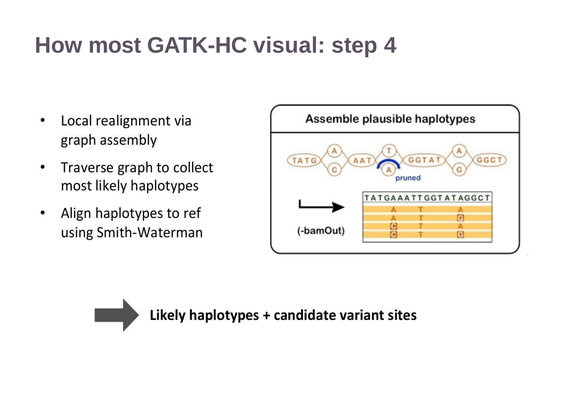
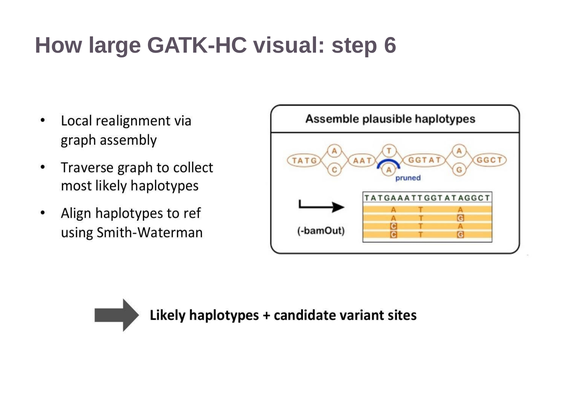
most: most -> large
4: 4 -> 6
